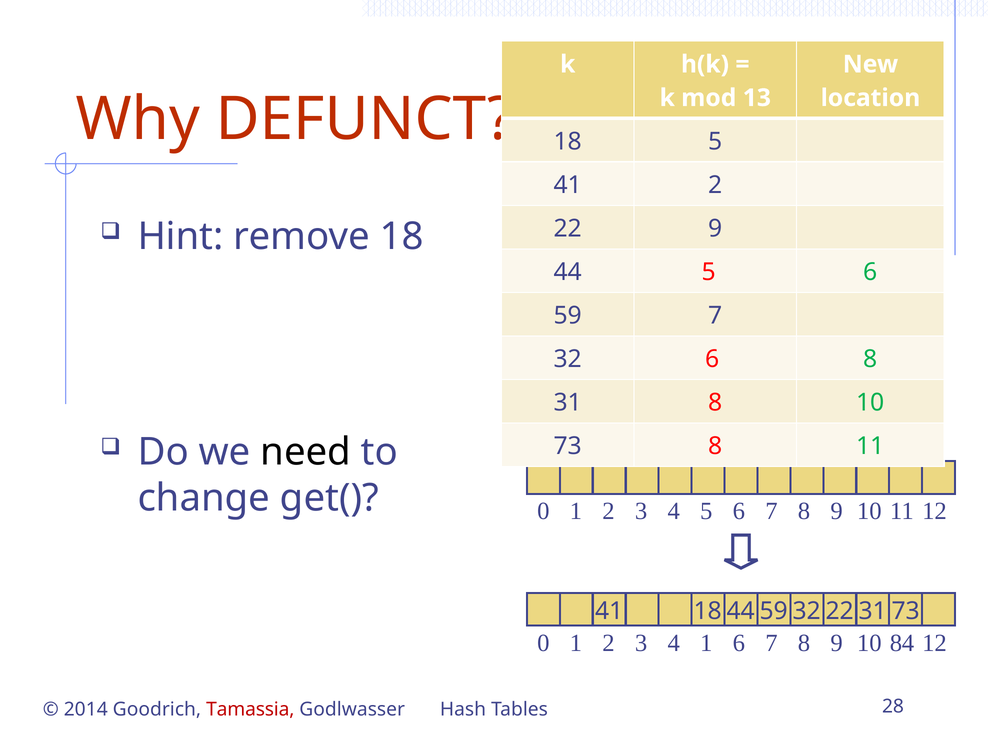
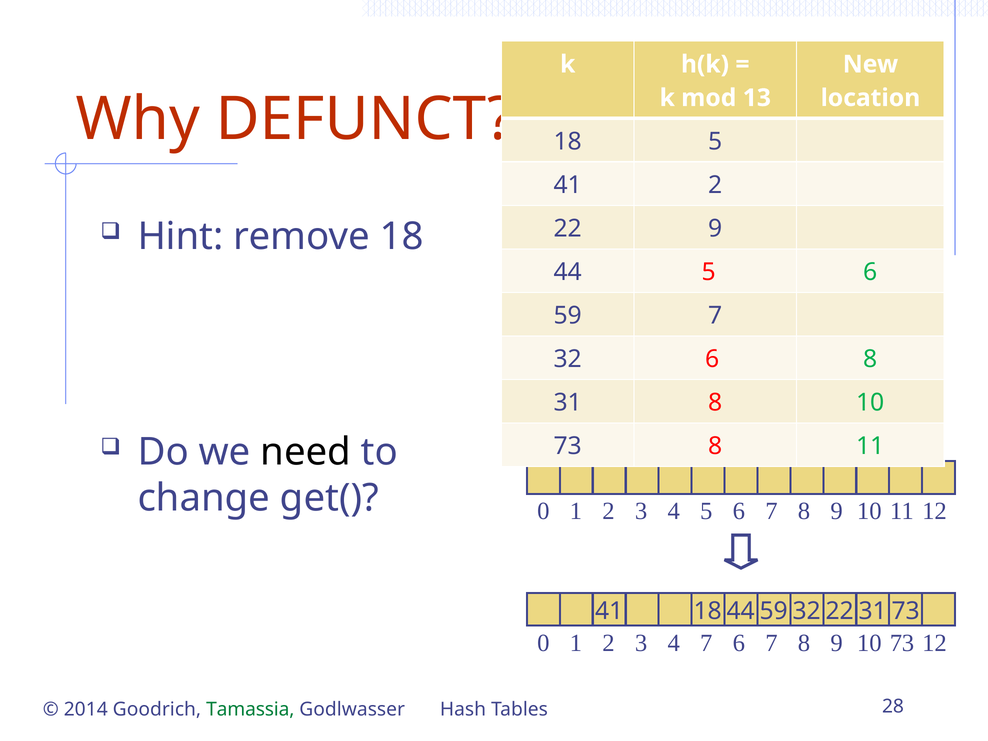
4 1: 1 -> 7
9 10 84: 84 -> 73
Tamassia colour: red -> green
